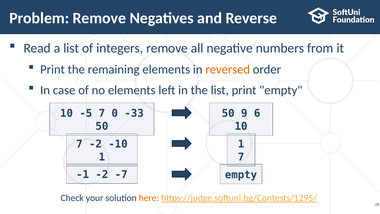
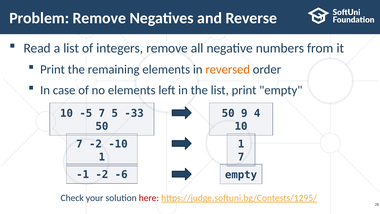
0: 0 -> 5
6: 6 -> 4
-7: -7 -> -6
here colour: orange -> red
